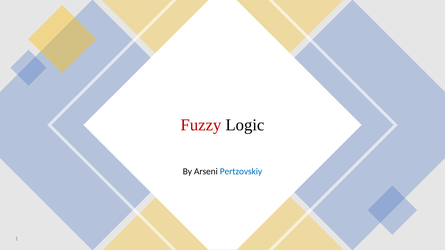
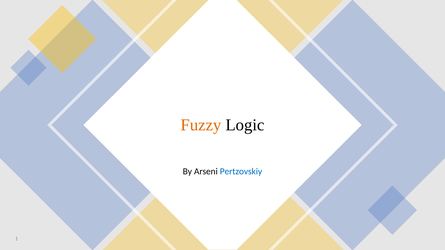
Fuzzy colour: red -> orange
